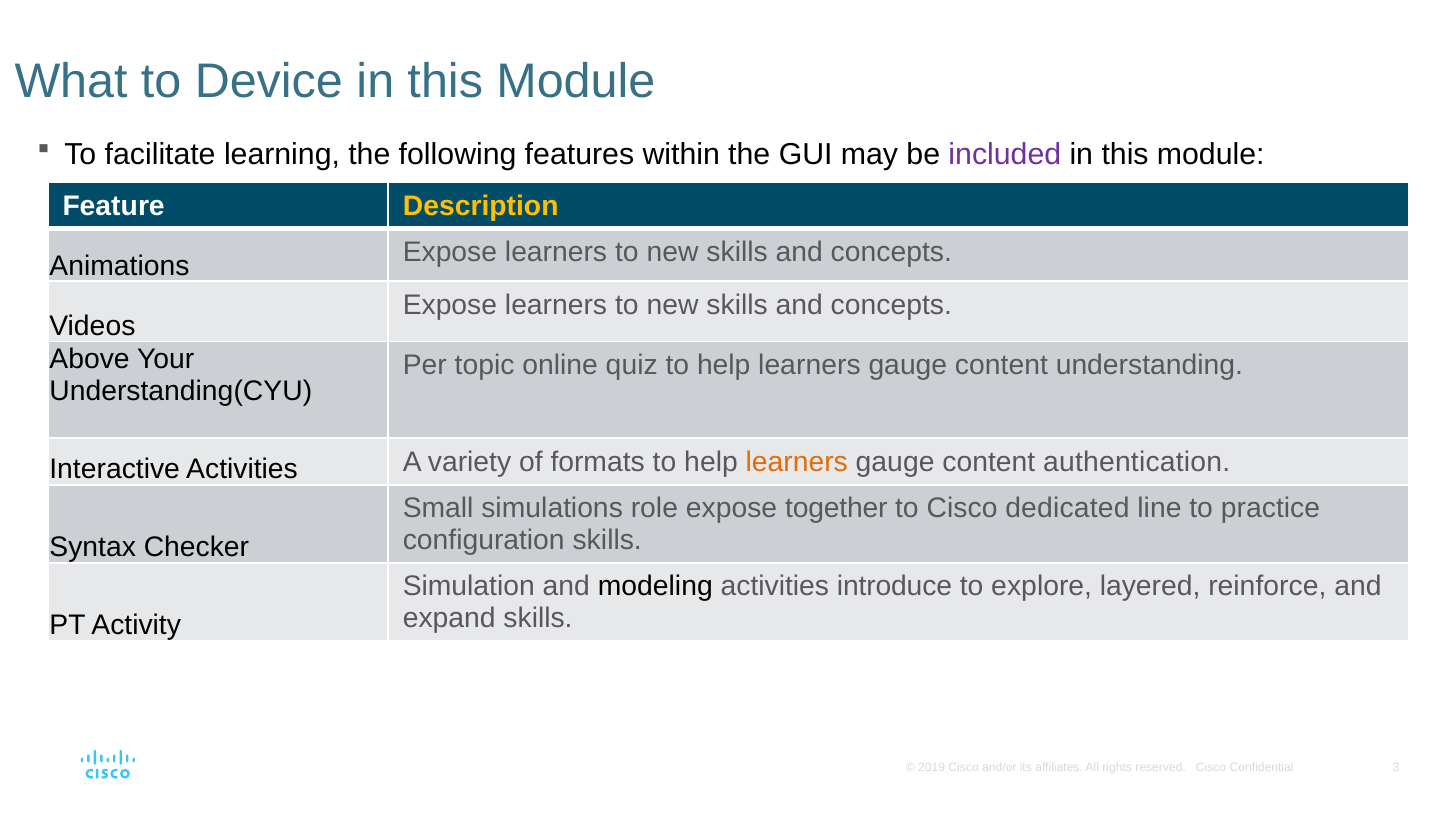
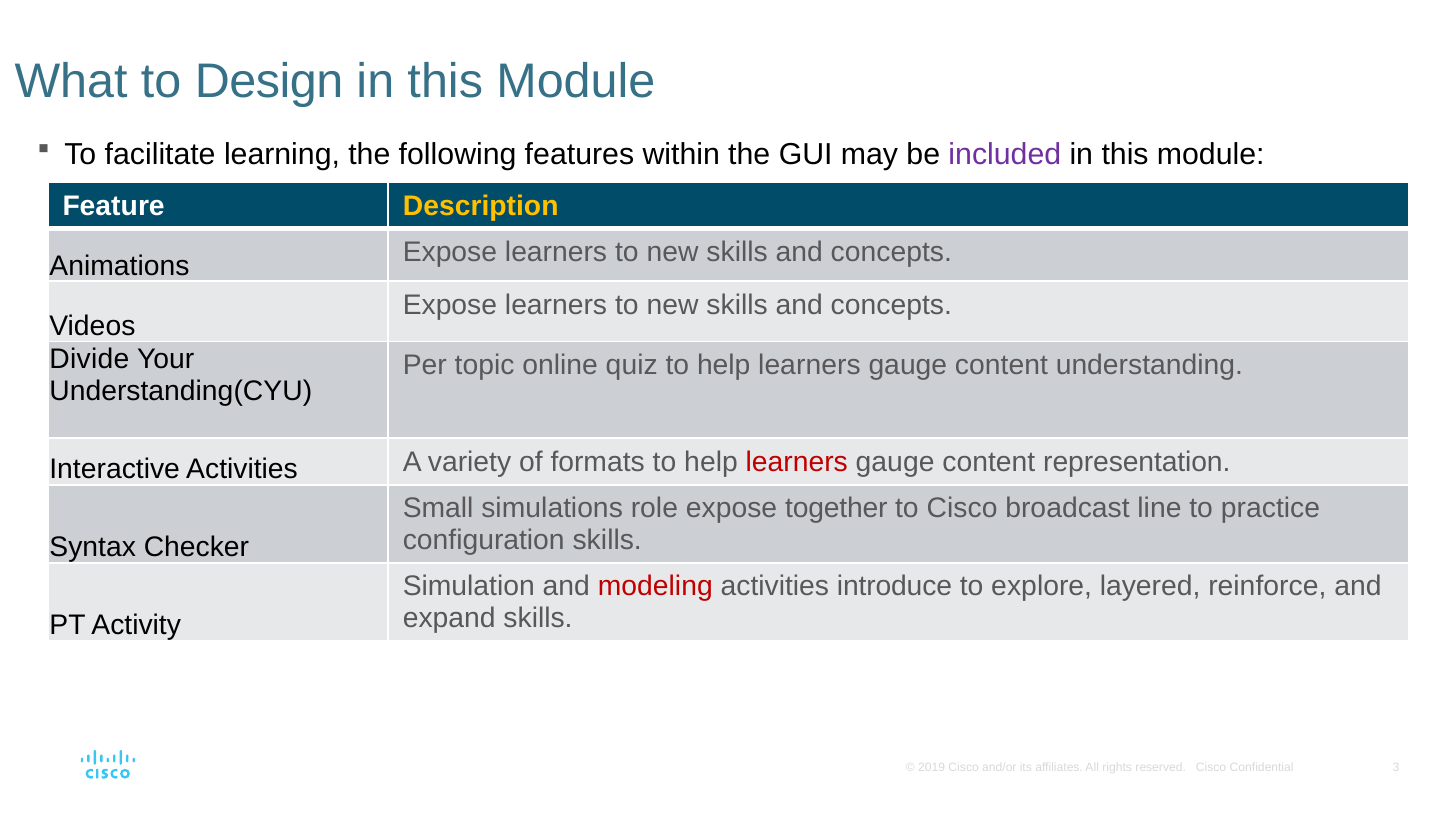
Device: Device -> Design
Above: Above -> Divide
learners at (797, 462) colour: orange -> red
authentication: authentication -> representation
dedicated: dedicated -> broadcast
modeling colour: black -> red
